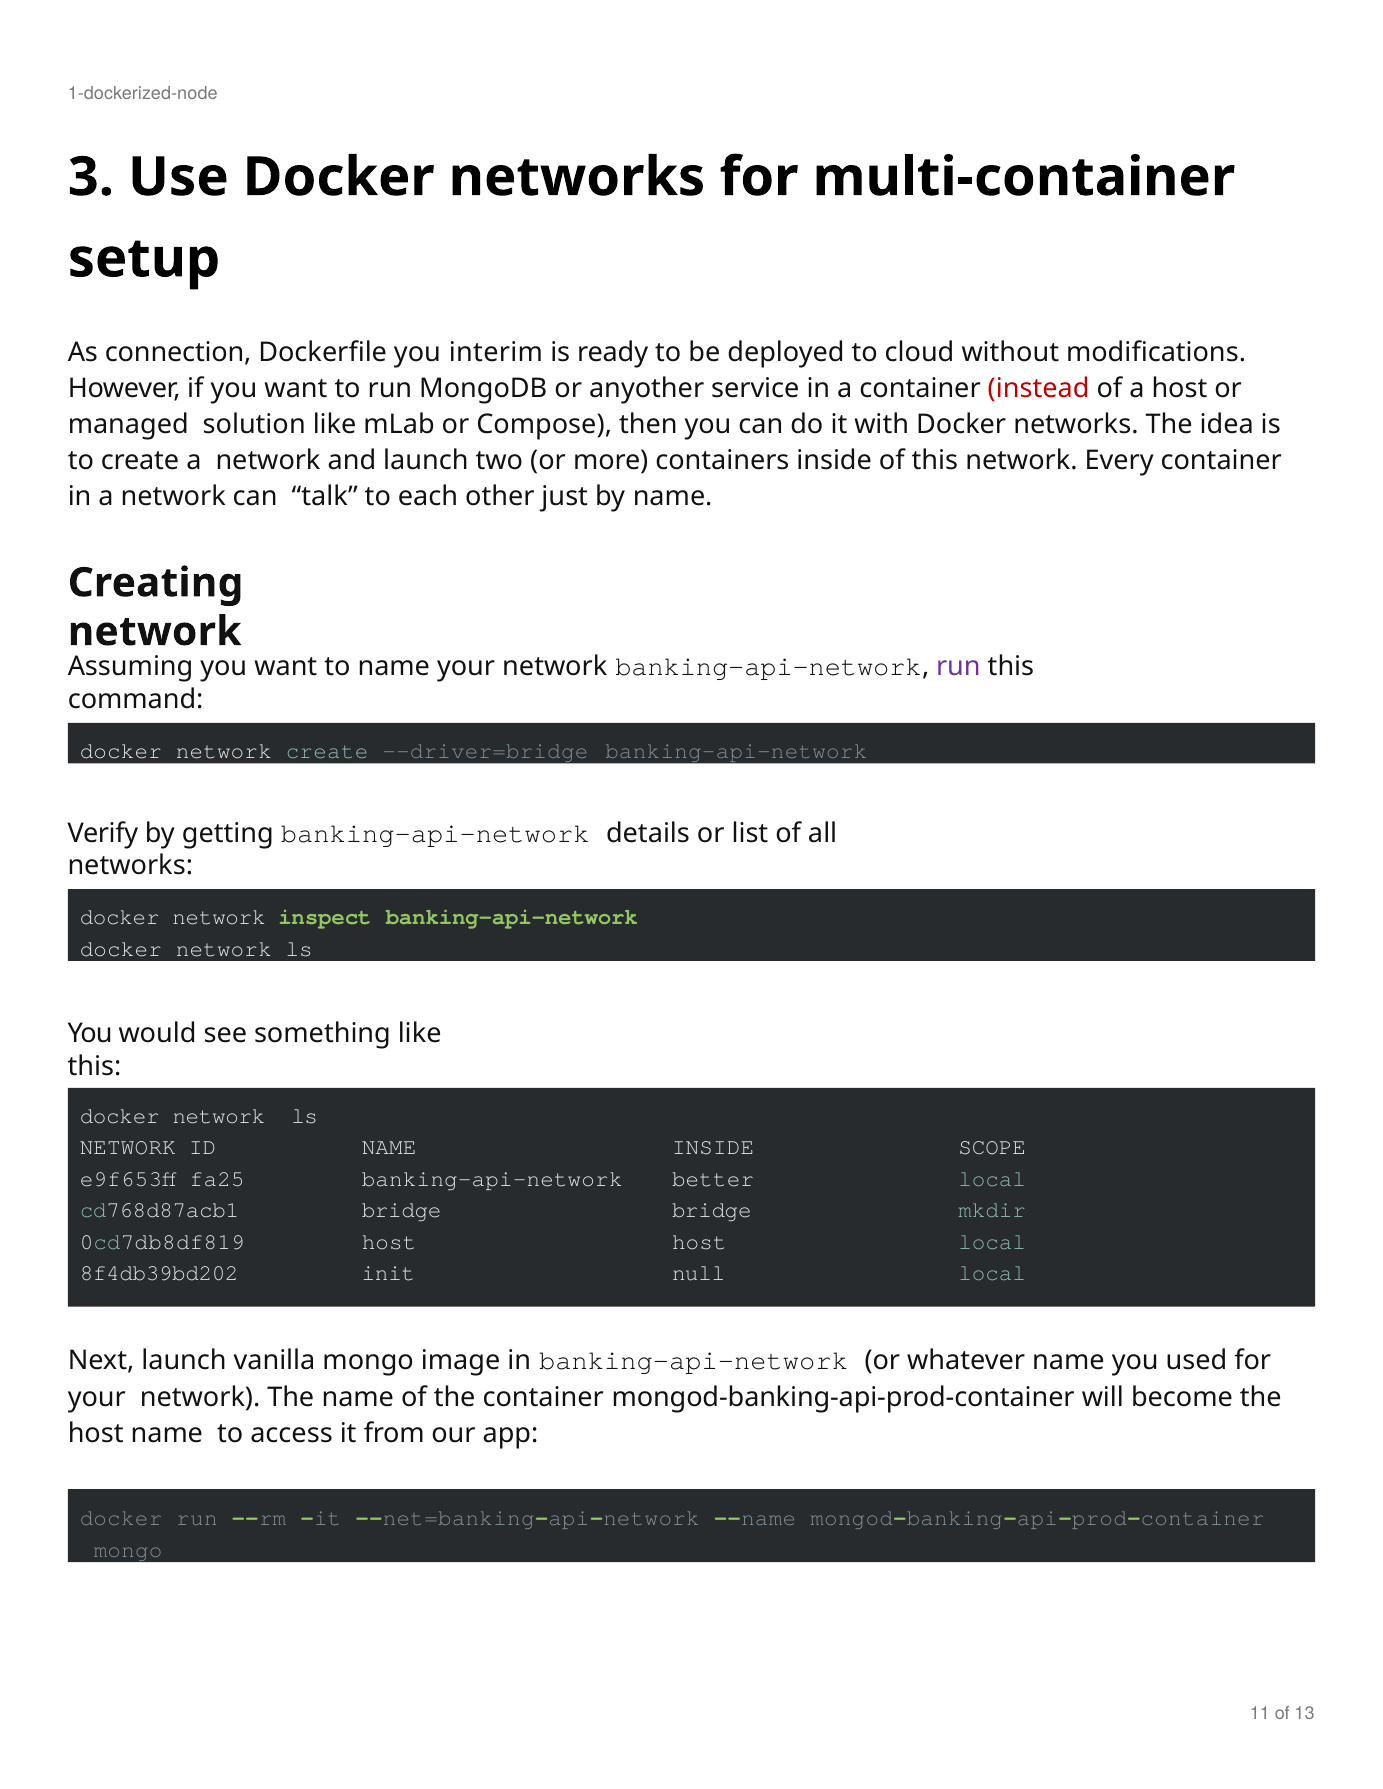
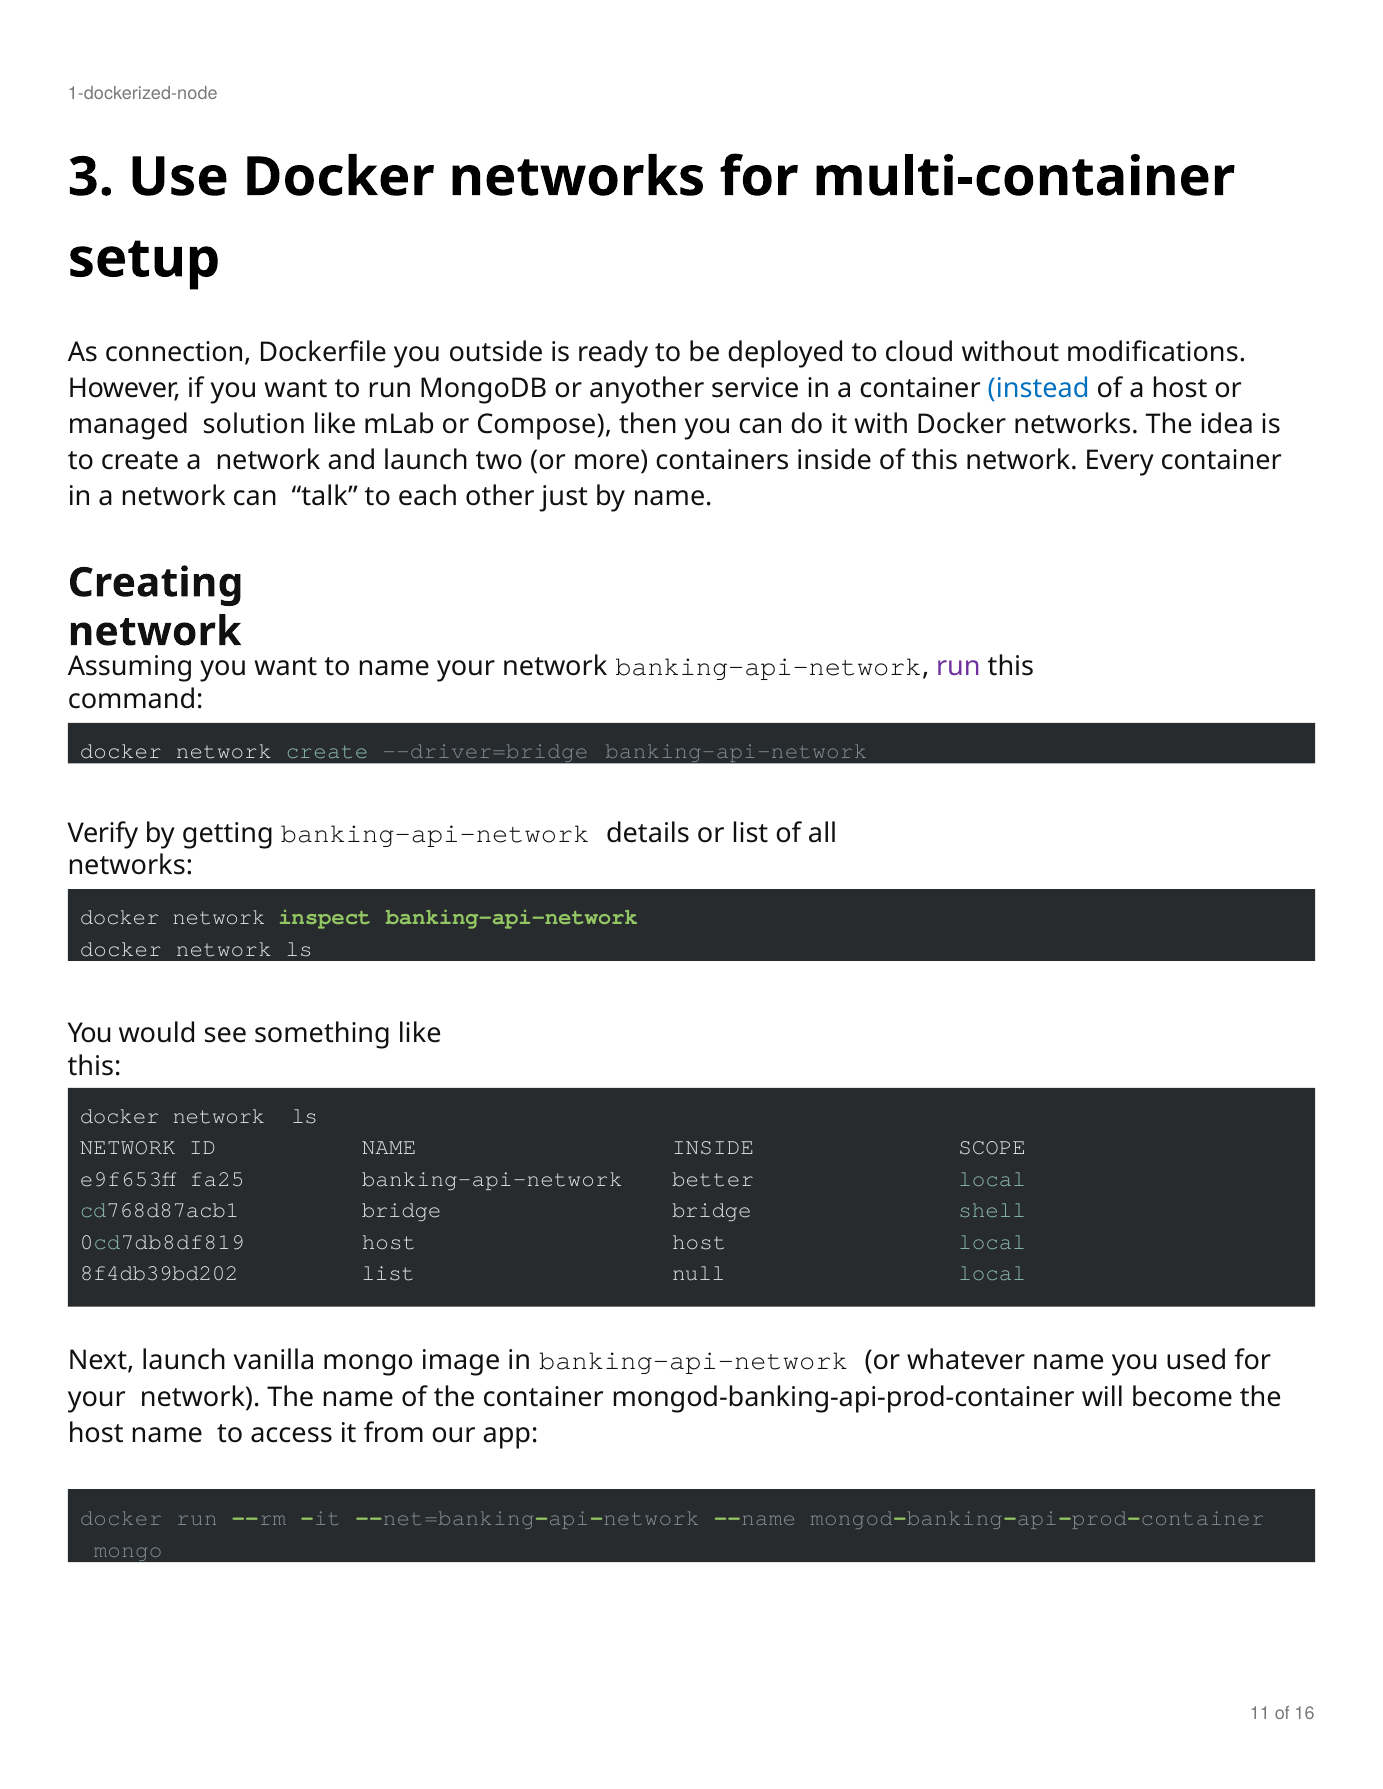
interim: interim -> outside
instead colour: red -> blue
mkdir: mkdir -> shell
8f4db39bd202 init: init -> list
13: 13 -> 16
